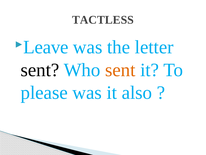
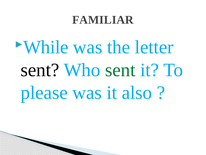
TACTLESS: TACTLESS -> FAMILIAR
Leave: Leave -> While
sent at (120, 70) colour: orange -> green
